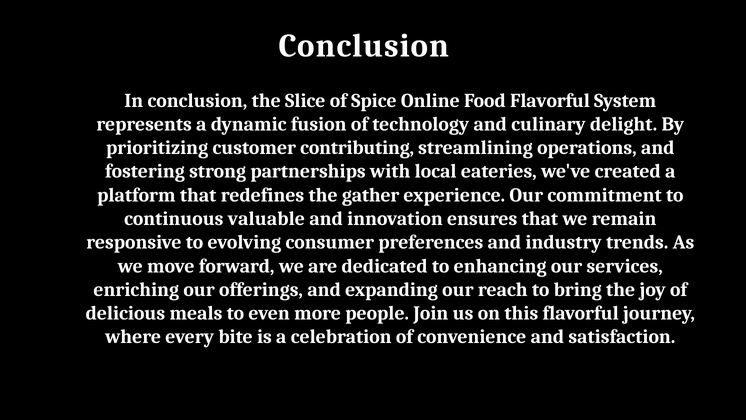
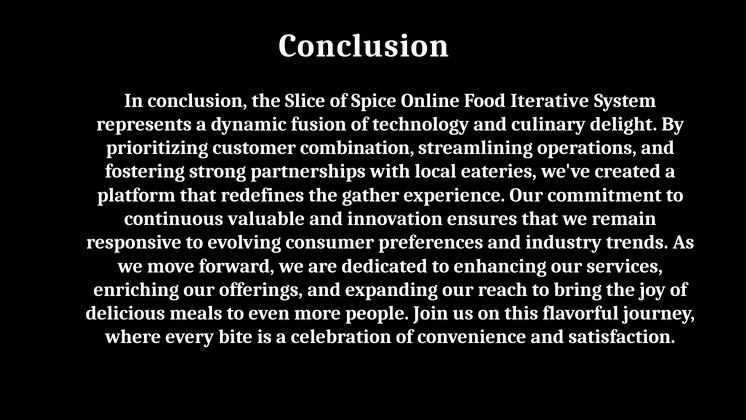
Food Flavorful: Flavorful -> Iterative
contributing: contributing -> combination
